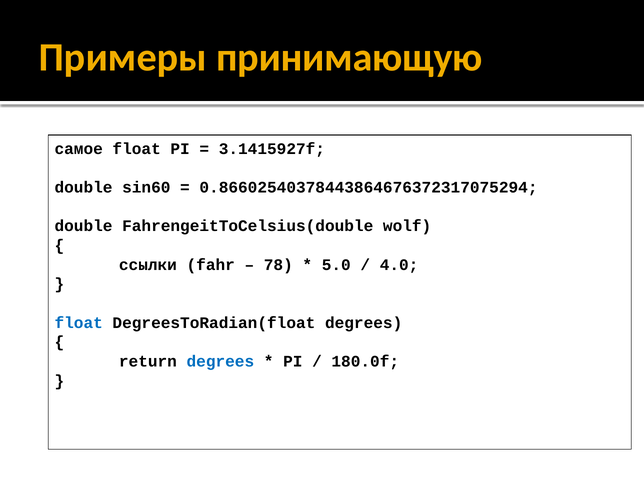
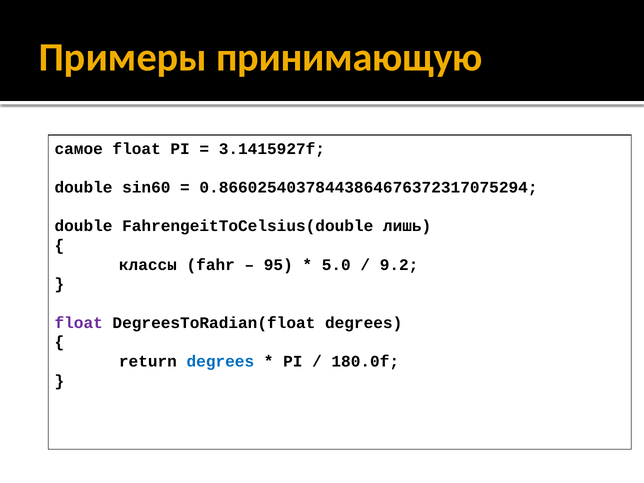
wolf: wolf -> лишь
ссылки: ссылки -> классы
78: 78 -> 95
4.0: 4.0 -> 9.2
float at (79, 323) colour: blue -> purple
